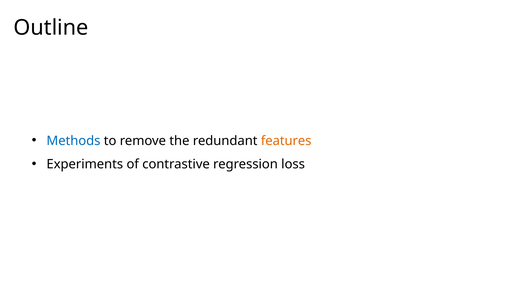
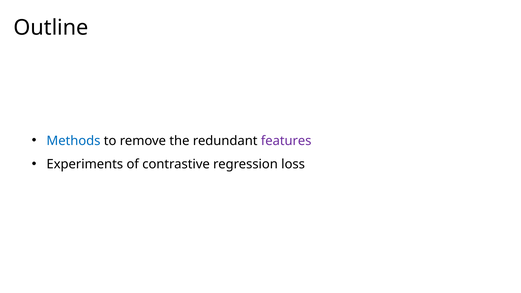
features colour: orange -> purple
